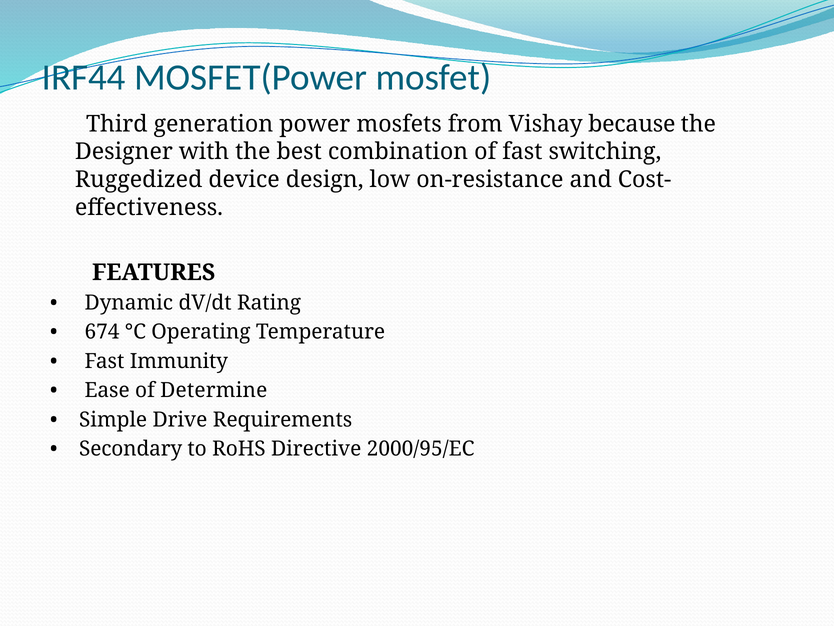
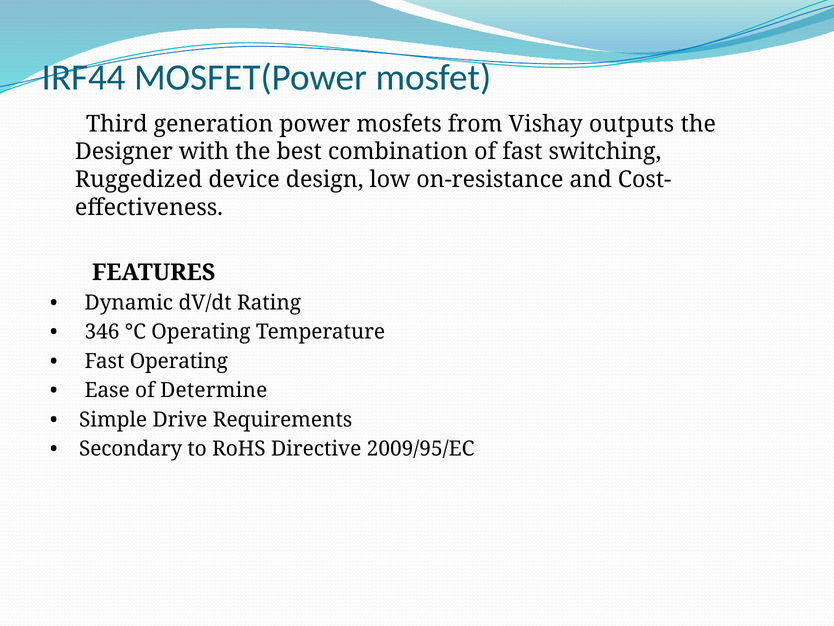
because: because -> outputs
674: 674 -> 346
Fast Immunity: Immunity -> Operating
2000/95/EC: 2000/95/EC -> 2009/95/EC
